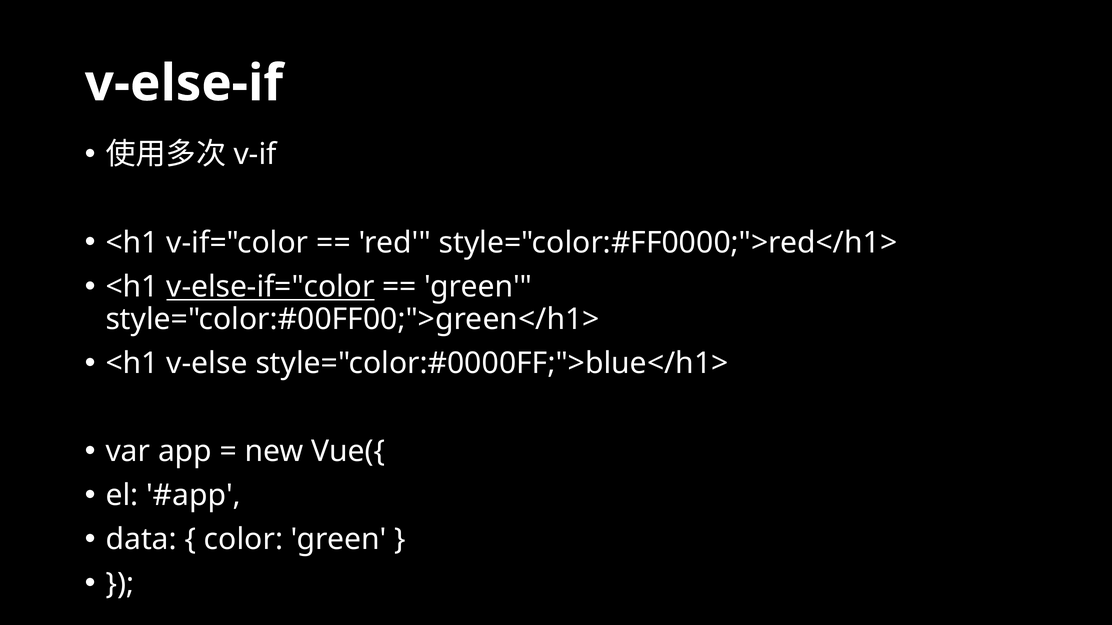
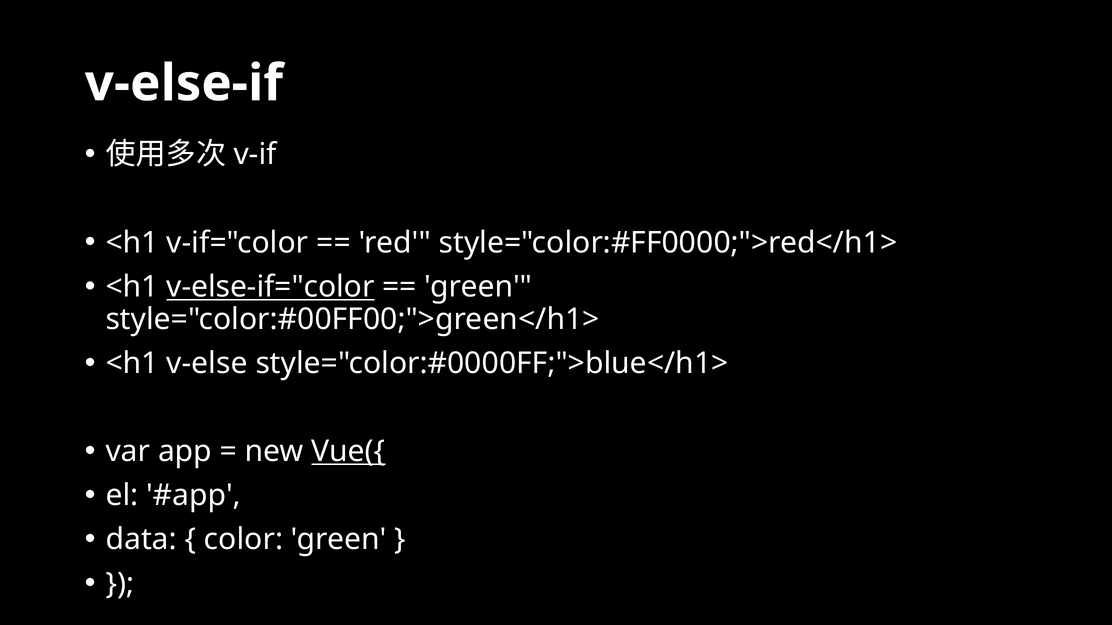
Vue({ underline: none -> present
